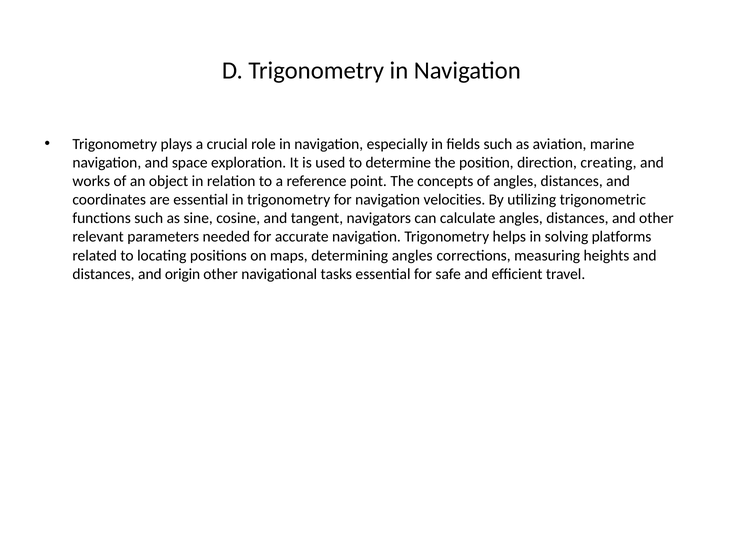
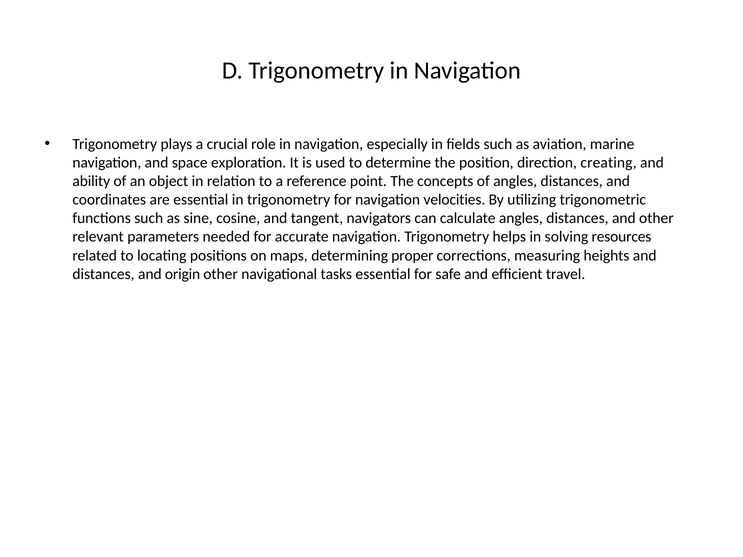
works: works -> ability
platforms: platforms -> resources
determining angles: angles -> proper
